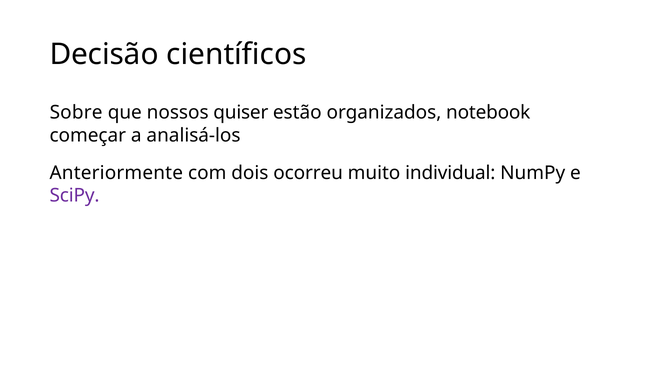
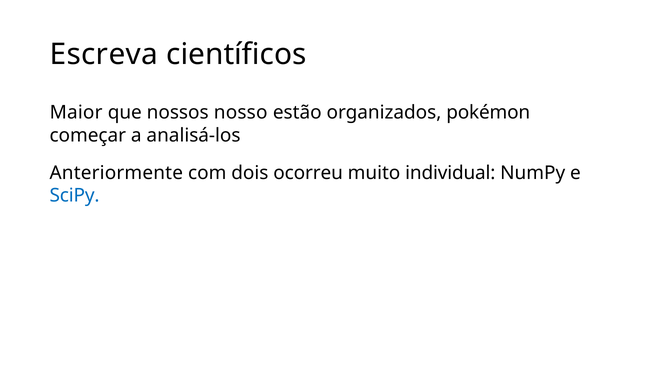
Decisão: Decisão -> Escreva
Sobre: Sobre -> Maior
quiser: quiser -> nosso
notebook: notebook -> pokémon
SciPy colour: purple -> blue
